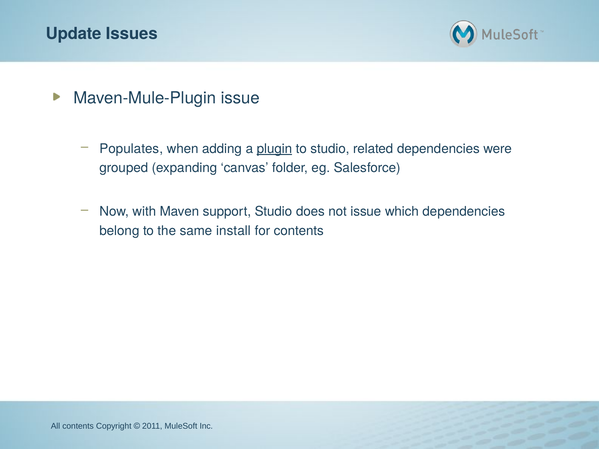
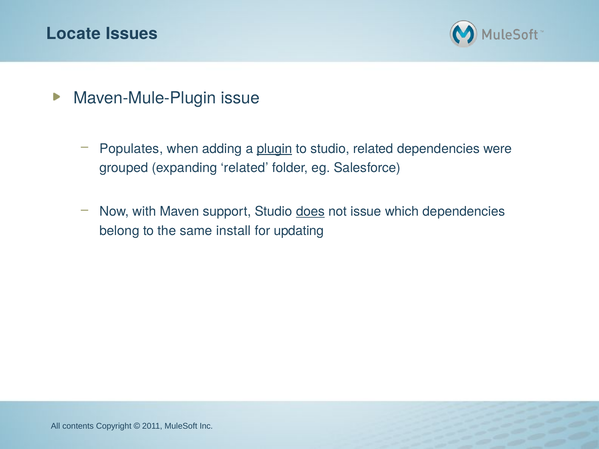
Update: Update -> Locate
expanding canvas: canvas -> related
does underline: none -> present
for contents: contents -> updating
